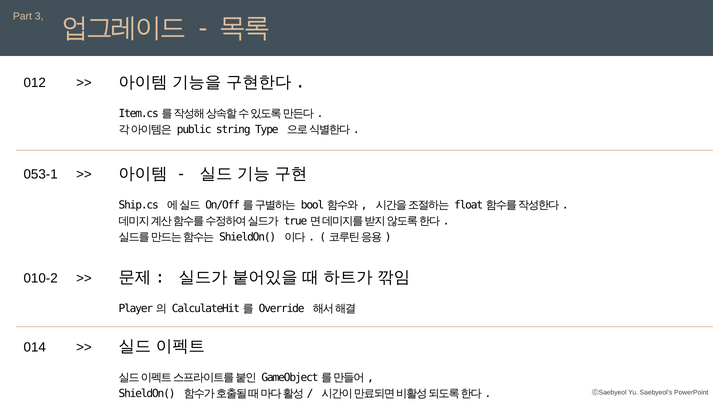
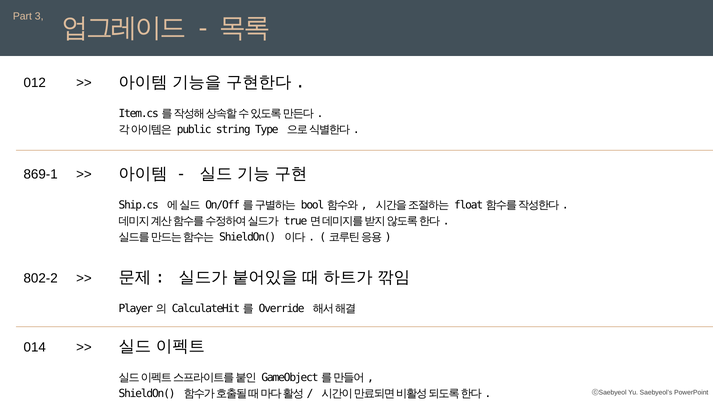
053-1: 053-1 -> 869-1
010-2: 010-2 -> 802-2
